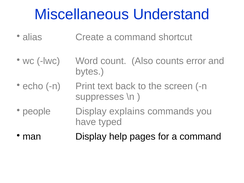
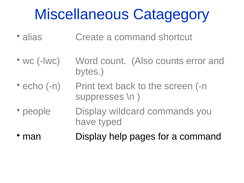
Understand: Understand -> Catagegory
explains: explains -> wildcard
